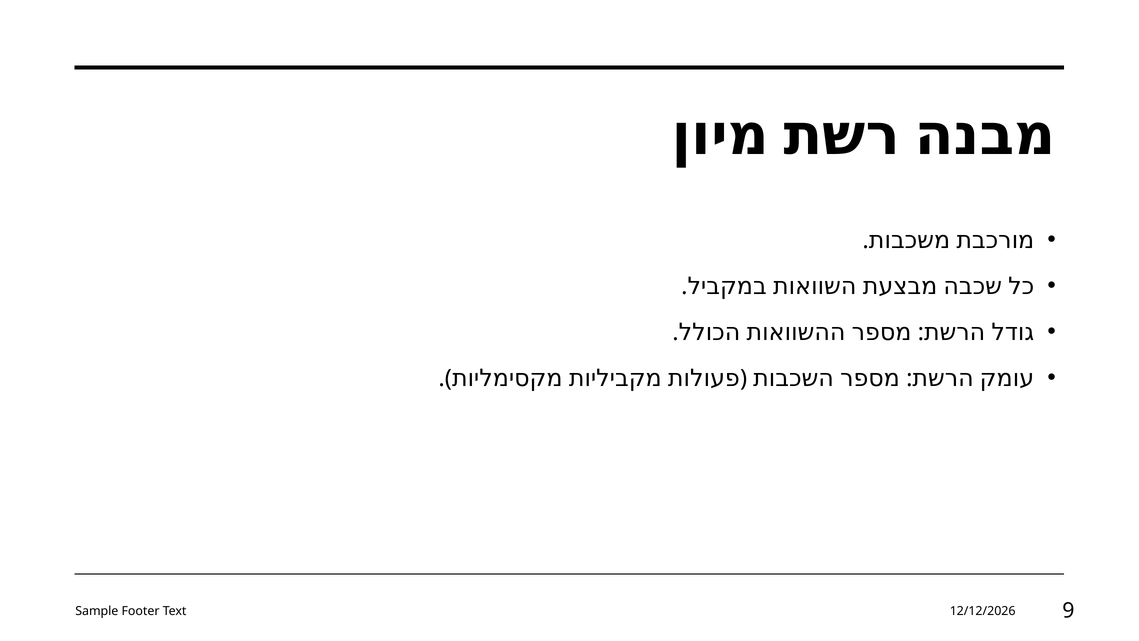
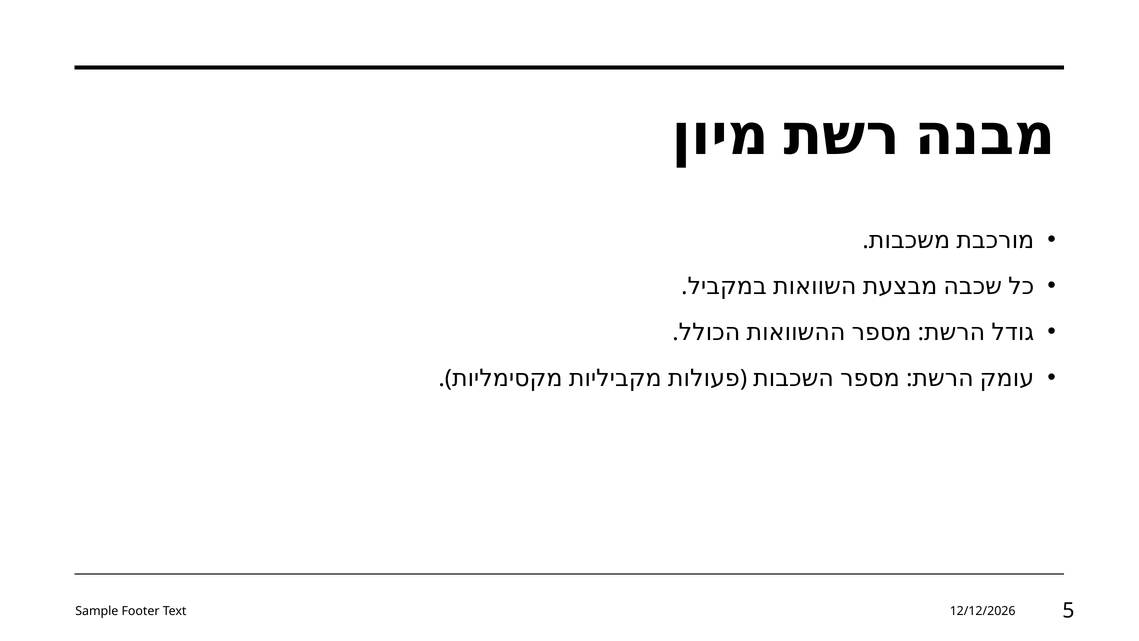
9: 9 -> 5
